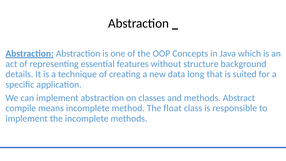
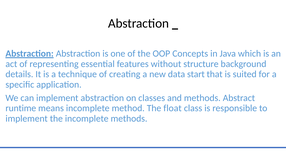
long: long -> start
compile: compile -> runtime
